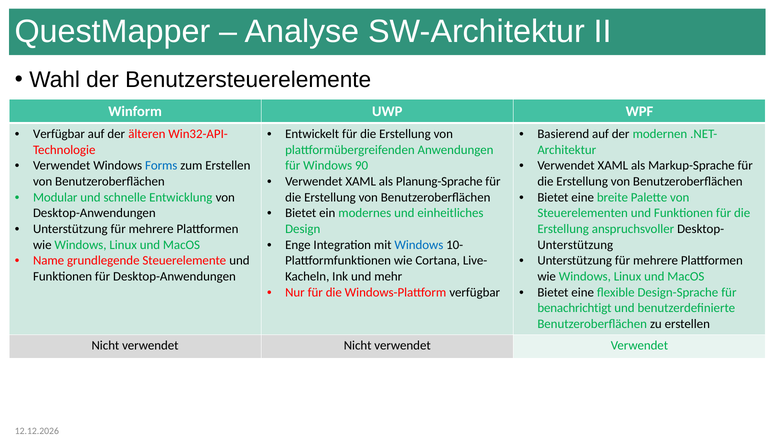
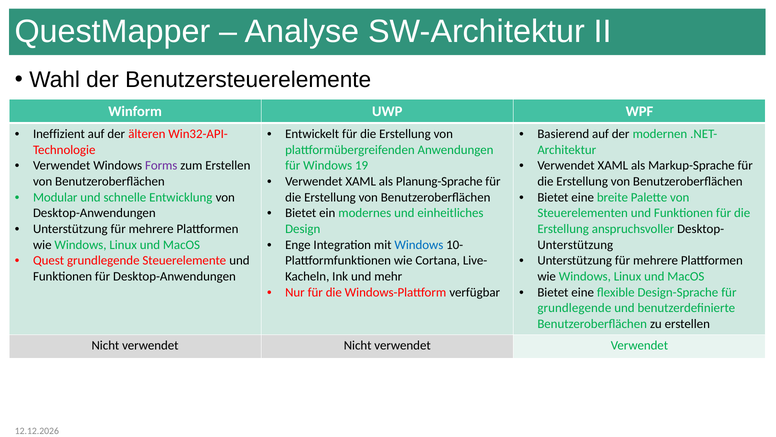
Verfügbar at (59, 134): Verfügbar -> Ineffizient
Forms colour: blue -> purple
90: 90 -> 19
Name: Name -> Quest
benachrichtigt at (574, 308): benachrichtigt -> grundlegende
